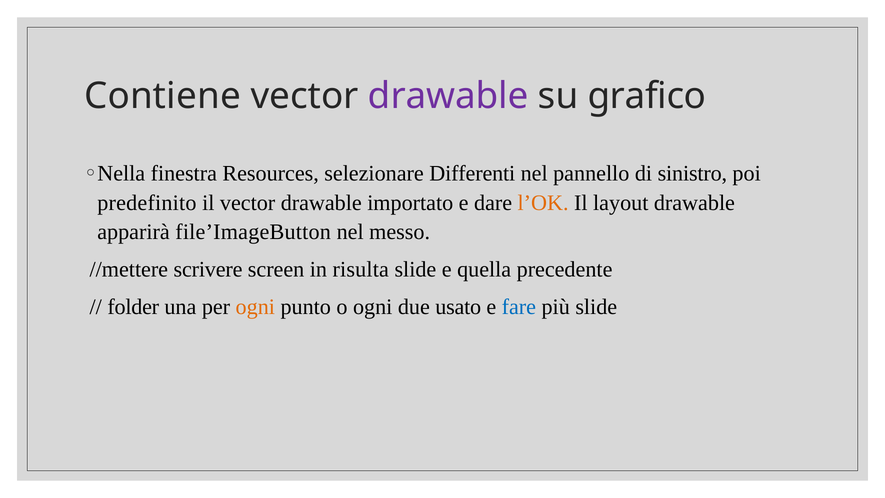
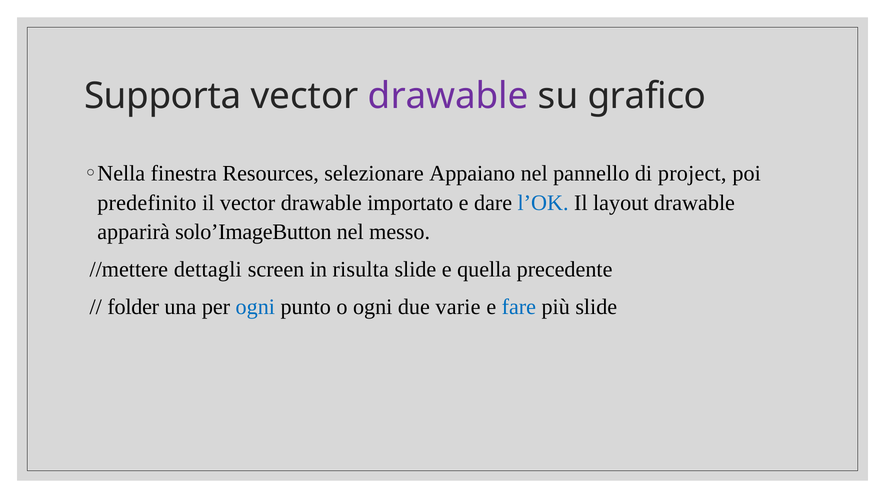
Contiene: Contiene -> Supporta
Differenti: Differenti -> Appaiano
sinistro: sinistro -> project
l’OK colour: orange -> blue
file’ImageButton: file’ImageButton -> solo’ImageButton
scrivere: scrivere -> dettagli
ogni at (255, 307) colour: orange -> blue
usato: usato -> varie
